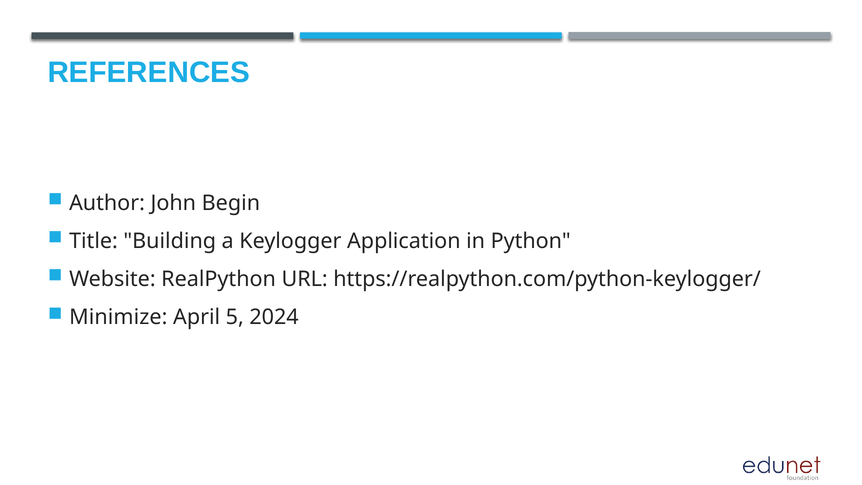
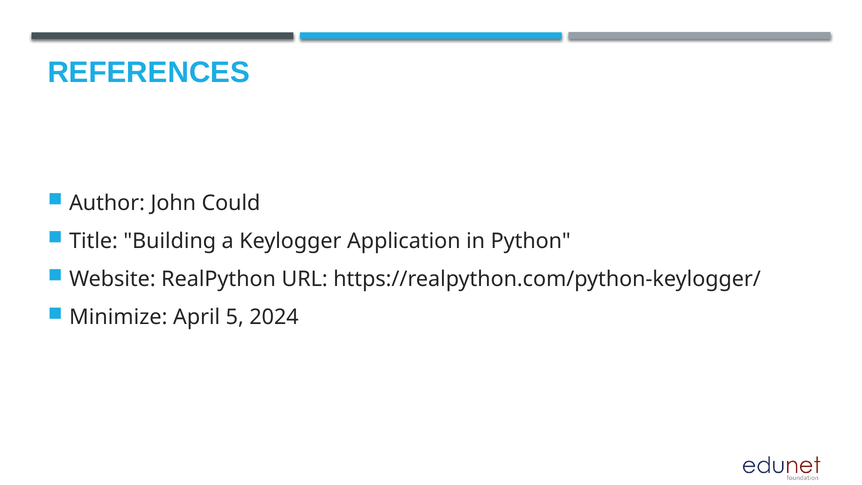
Begin: Begin -> Could
